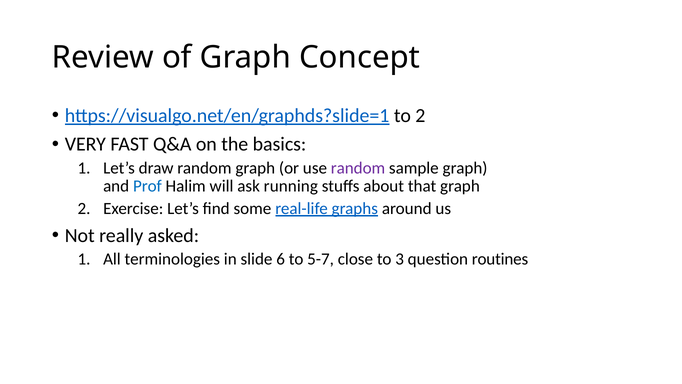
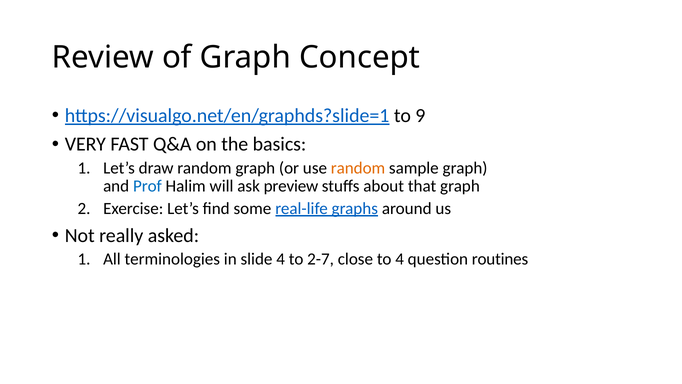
to 2: 2 -> 9
random at (358, 168) colour: purple -> orange
running: running -> preview
slide 6: 6 -> 4
5-7: 5-7 -> 2-7
to 3: 3 -> 4
